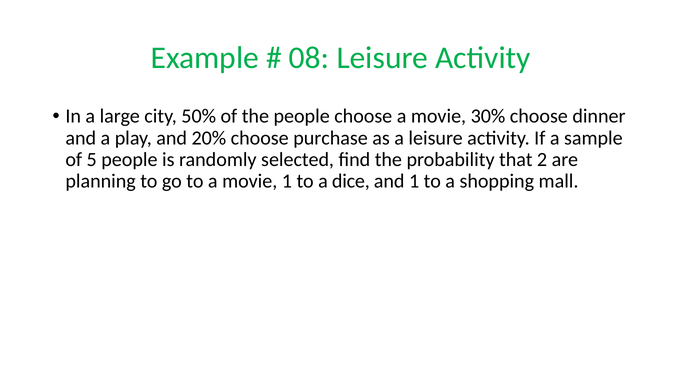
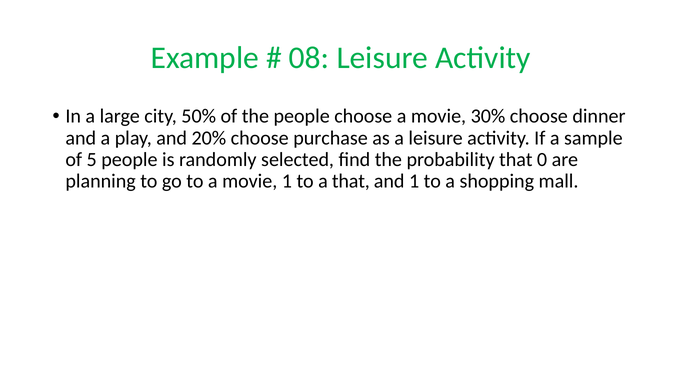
2: 2 -> 0
a dice: dice -> that
